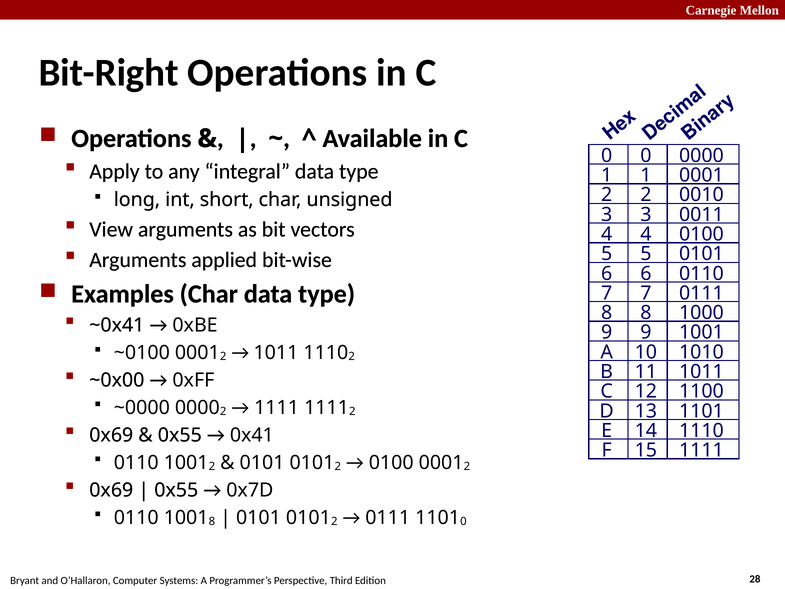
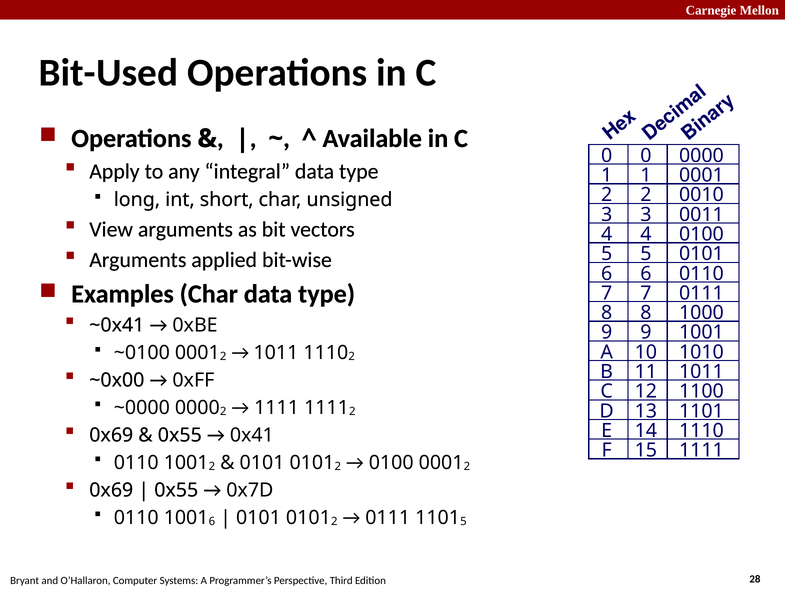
Bit-Right: Bit-Right -> Bit-Used
8 at (212, 521): 8 -> 6
0 at (463, 521): 0 -> 5
